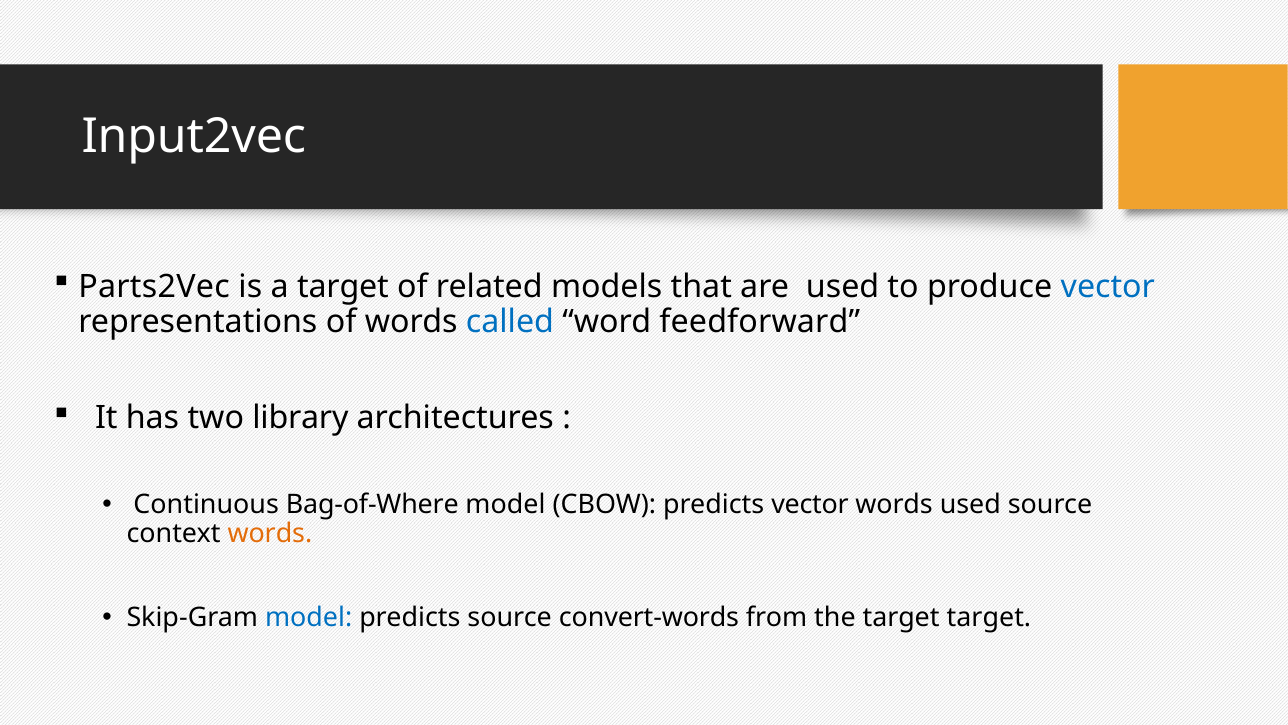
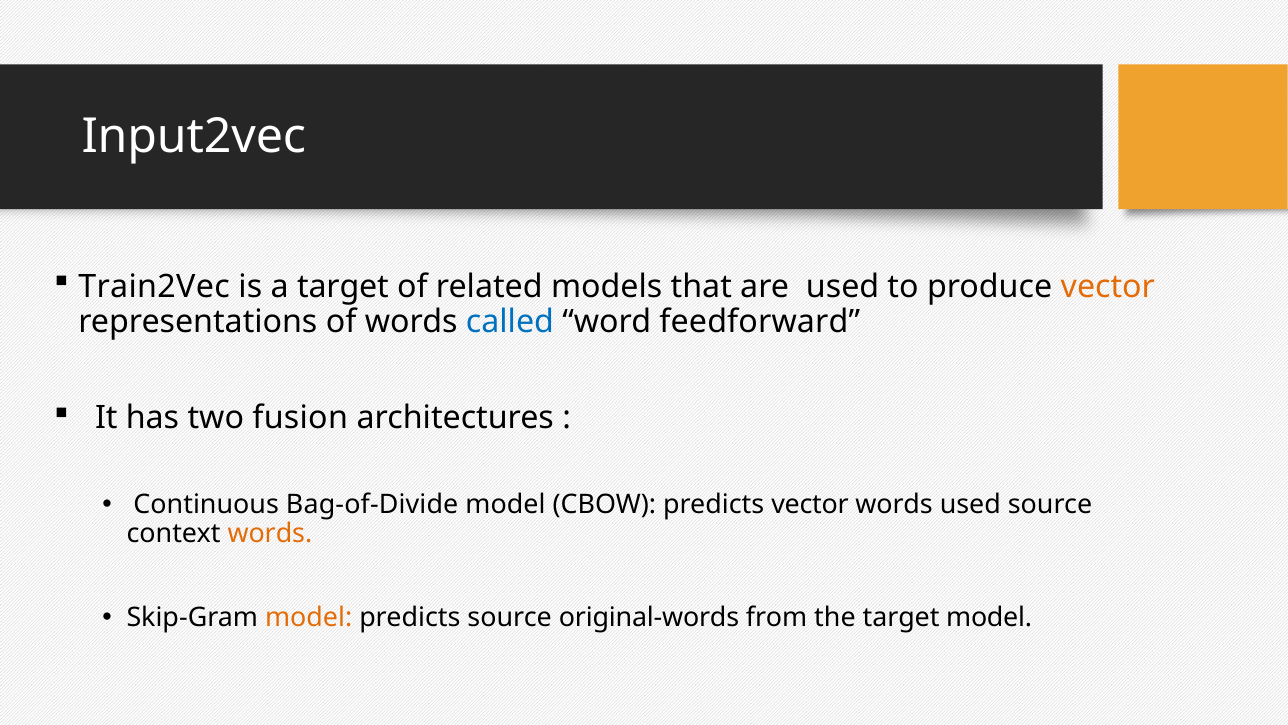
Parts2Vec: Parts2Vec -> Train2Vec
vector at (1108, 287) colour: blue -> orange
library: library -> fusion
Bag-of-Where: Bag-of-Where -> Bag-of-Divide
model at (309, 618) colour: blue -> orange
convert-words: convert-words -> original-words
target target: target -> model
